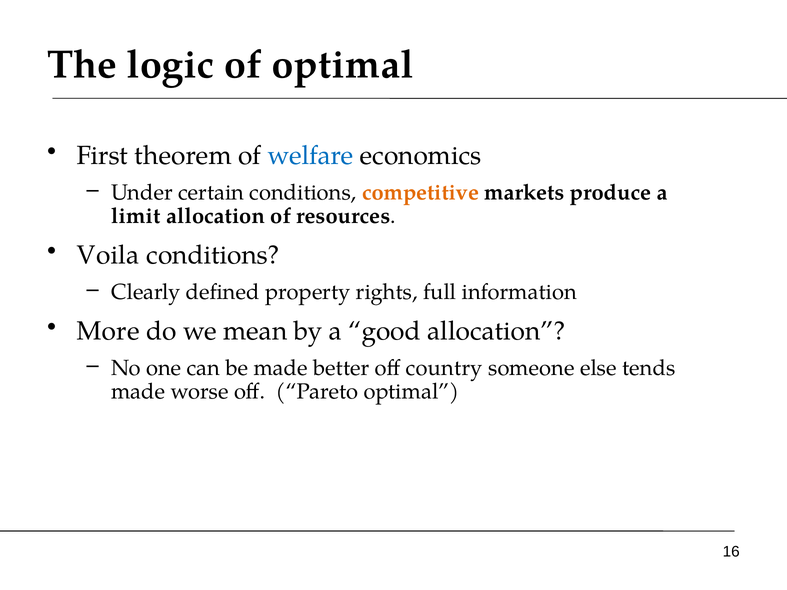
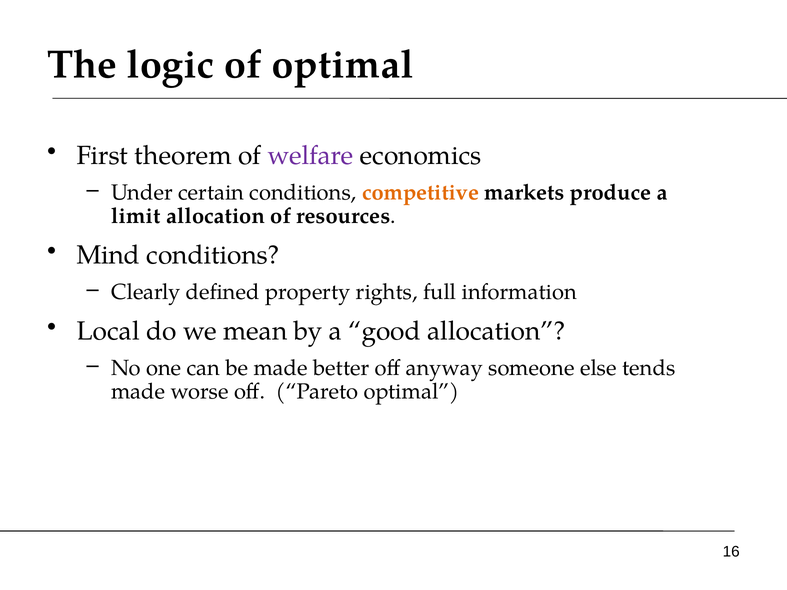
welfare colour: blue -> purple
Voila: Voila -> Mind
More: More -> Local
country: country -> anyway
